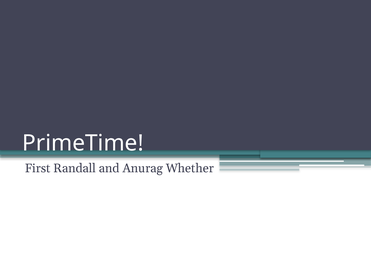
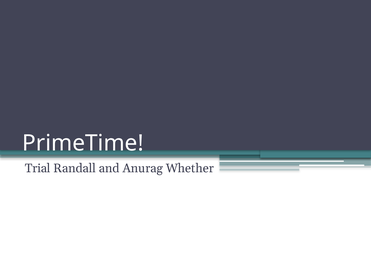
First: First -> Trial
